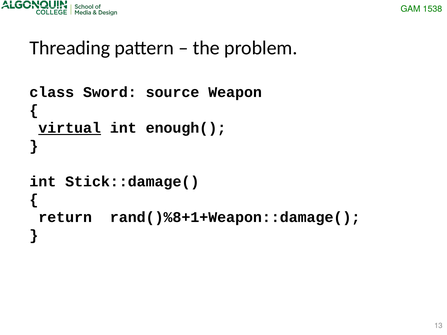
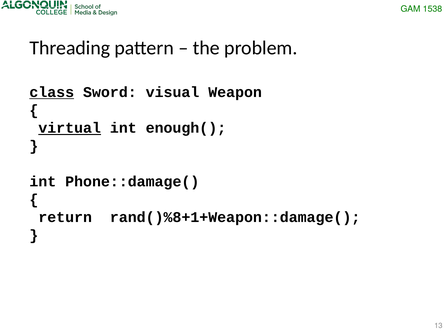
class underline: none -> present
source: source -> visual
Stick::damage(: Stick::damage( -> Phone::damage(
